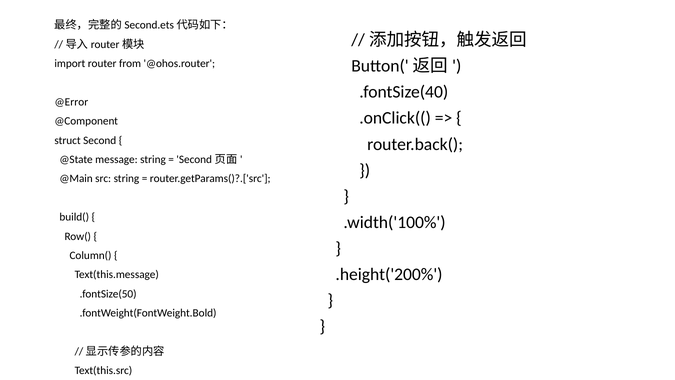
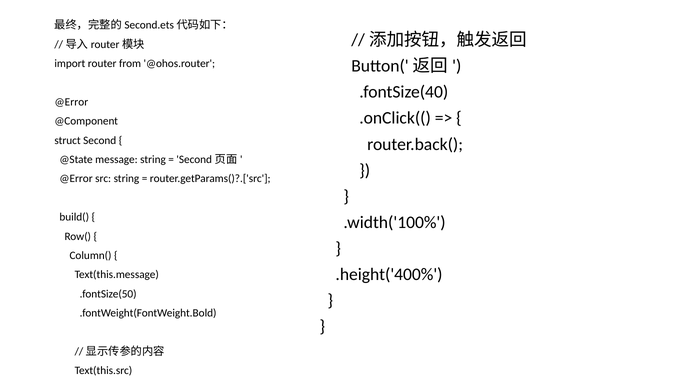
@Main at (76, 179): @Main -> @Error
.height('200%: .height('200% -> .height('400%
